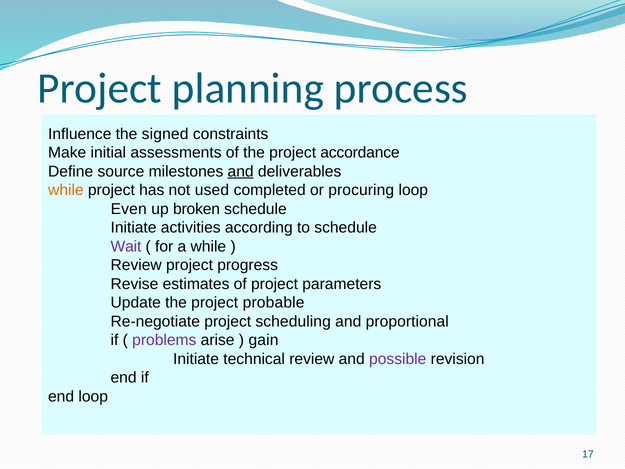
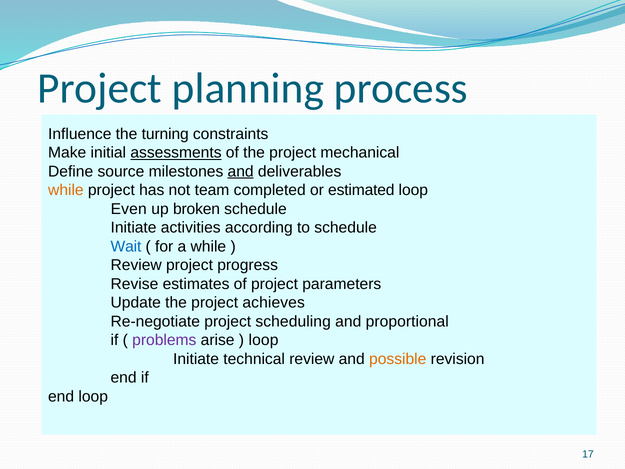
signed: signed -> turning
assessments underline: none -> present
accordance: accordance -> mechanical
used: used -> team
procuring: procuring -> estimated
Wait colour: purple -> blue
probable: probable -> achieves
gain at (264, 340): gain -> loop
possible colour: purple -> orange
